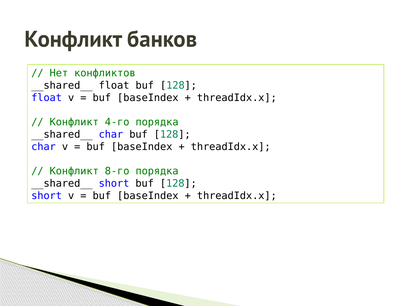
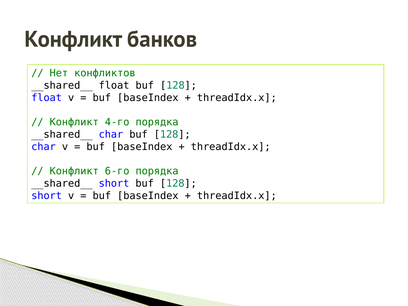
8-го: 8-го -> 6-го
